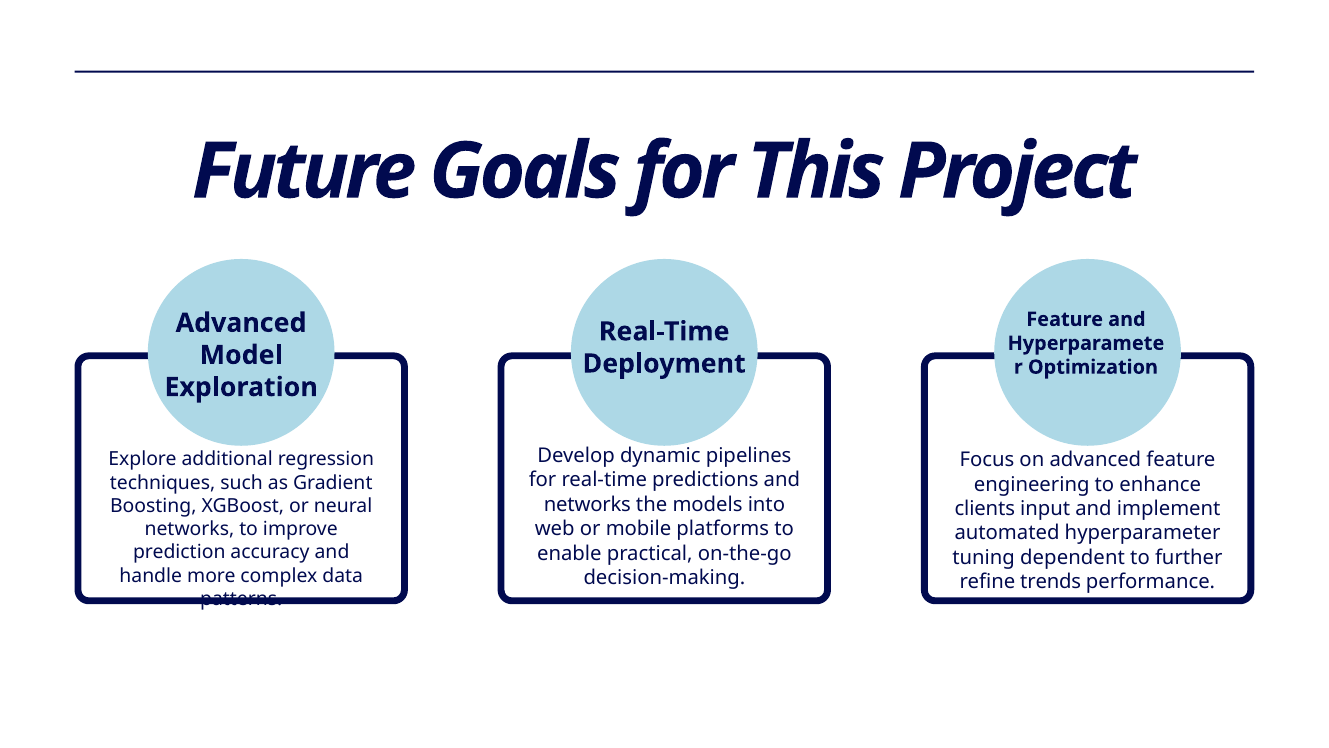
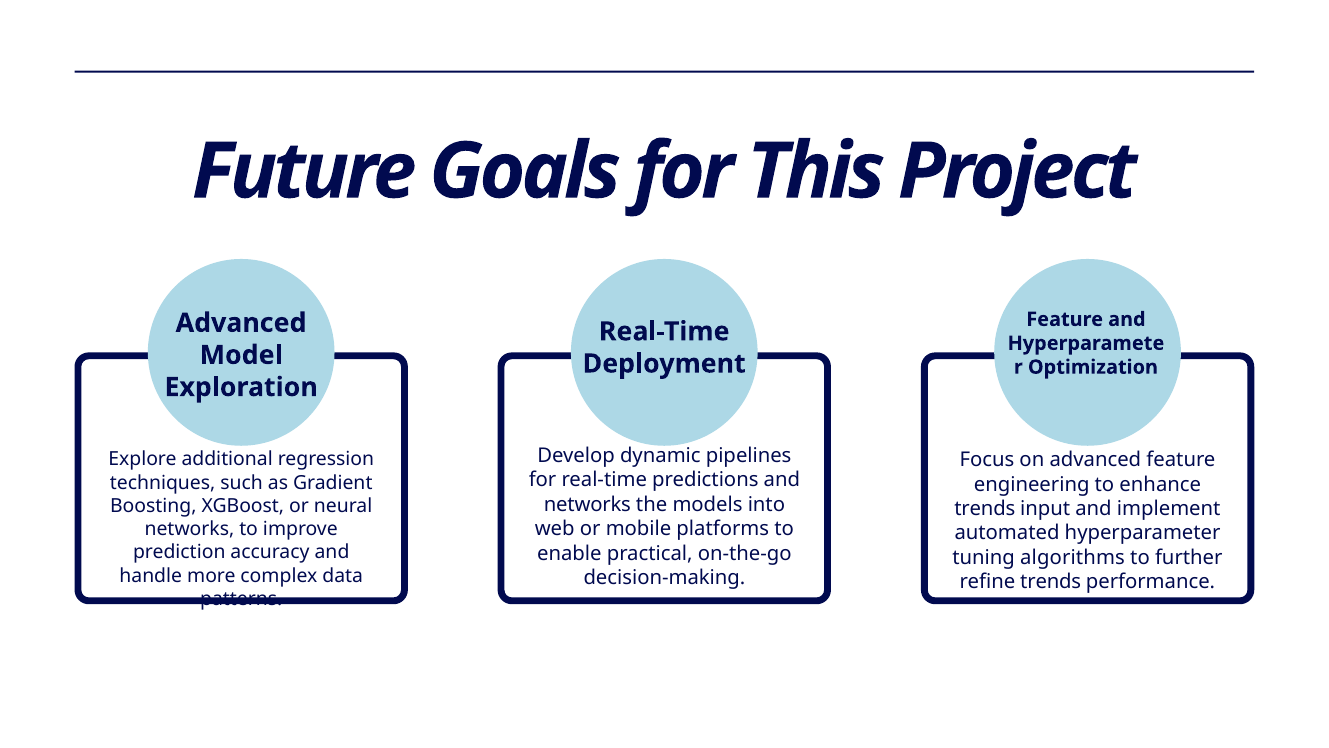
clients at (985, 508): clients -> trends
dependent: dependent -> algorithms
